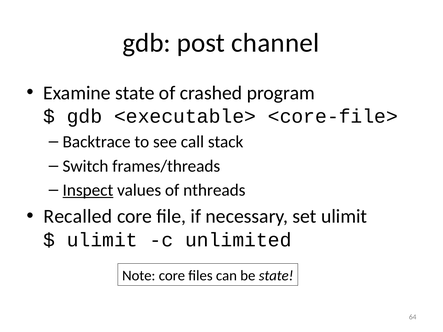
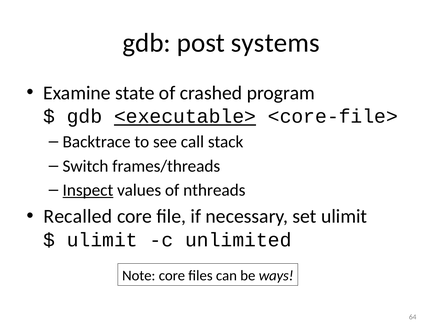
channel: channel -> systems
<executable> underline: none -> present
be state: state -> ways
